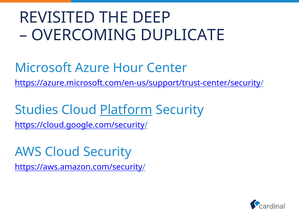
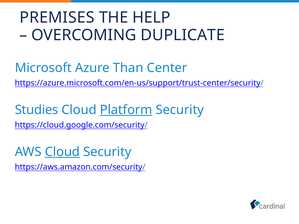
REVISITED: REVISITED -> PREMISES
DEEP: DEEP -> HELP
Hour: Hour -> Than
Cloud at (62, 152) underline: none -> present
